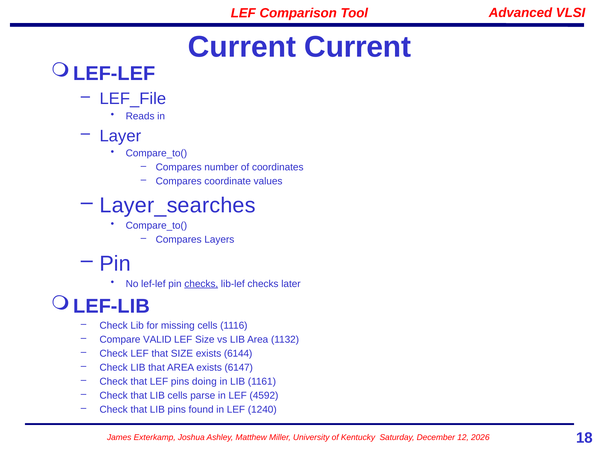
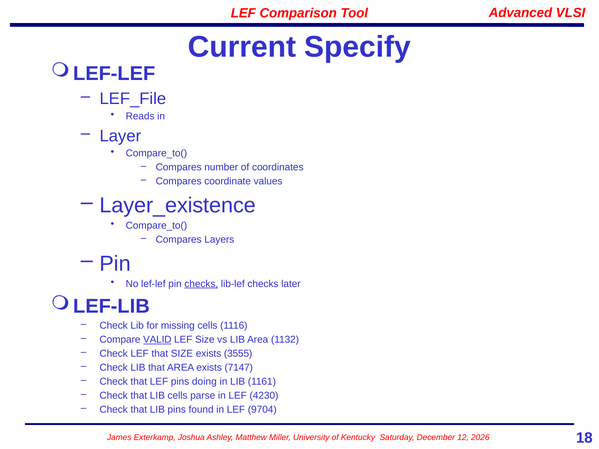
Current Current: Current -> Specify
Layer_searches: Layer_searches -> Layer_existence
VALID underline: none -> present
6144: 6144 -> 3555
6147: 6147 -> 7147
4592: 4592 -> 4230
1240: 1240 -> 9704
